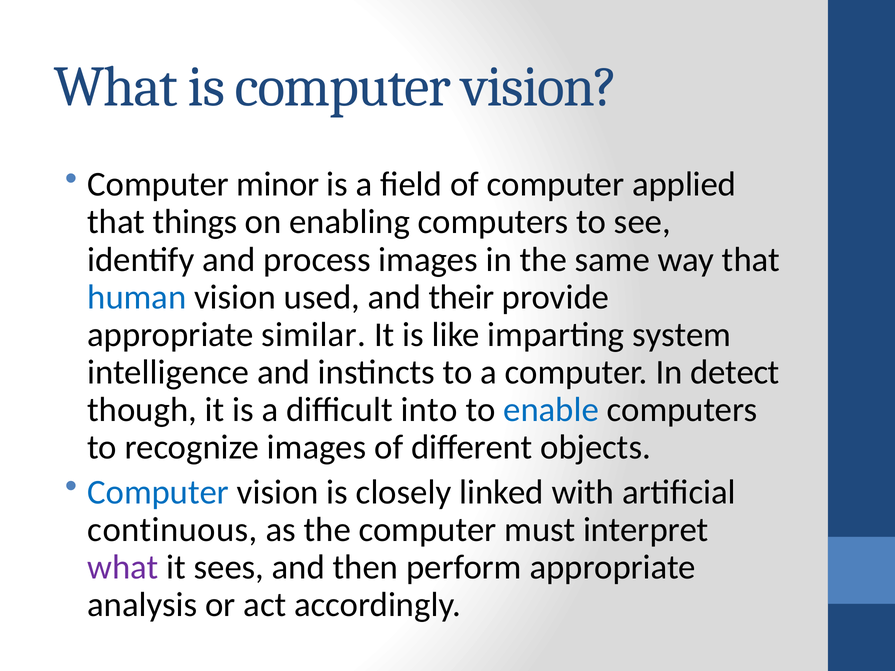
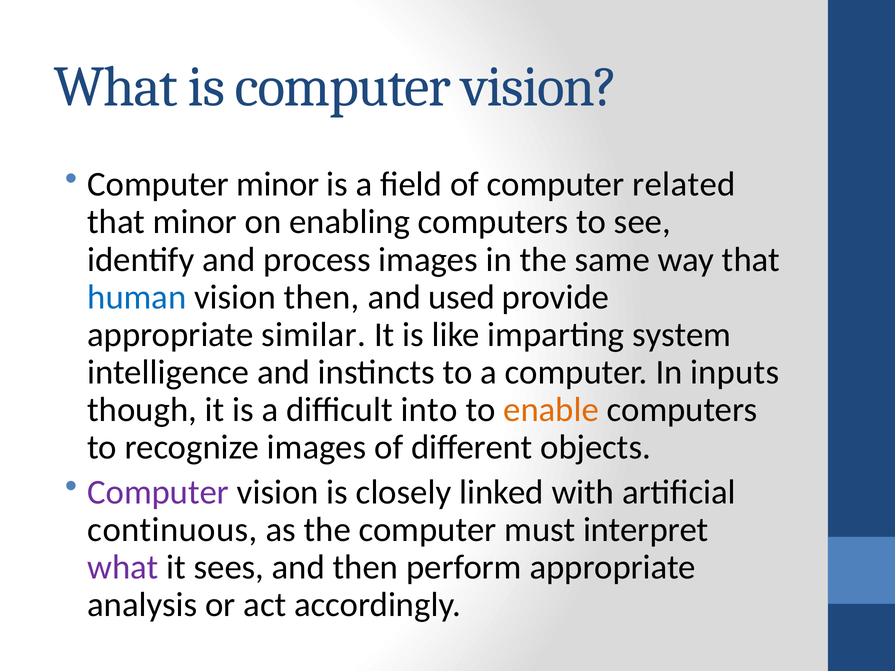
applied: applied -> related
that things: things -> minor
vision used: used -> then
their: their -> used
detect: detect -> inputs
enable colour: blue -> orange
Computer at (158, 492) colour: blue -> purple
